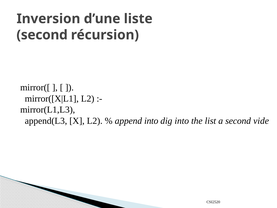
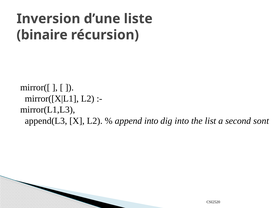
second at (42, 35): second -> binaire
vide: vide -> sont
